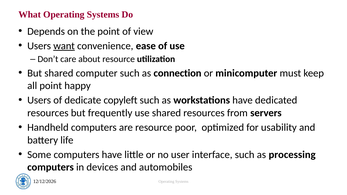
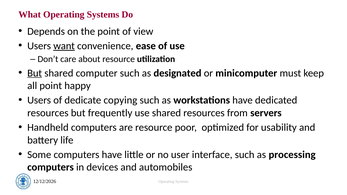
But at (35, 73) underline: none -> present
connection: connection -> designated
copyleft: copyleft -> copying
